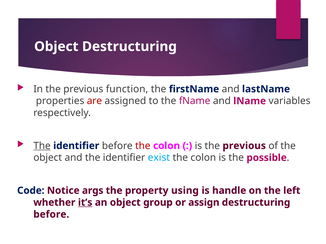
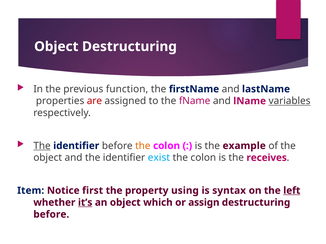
variables underline: none -> present
the at (143, 146) colour: red -> orange
is the previous: previous -> example
possible: possible -> receives
Code: Code -> Item
args: args -> first
handle: handle -> syntax
left underline: none -> present
group: group -> which
